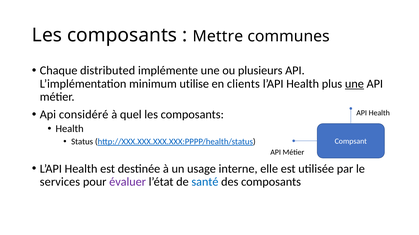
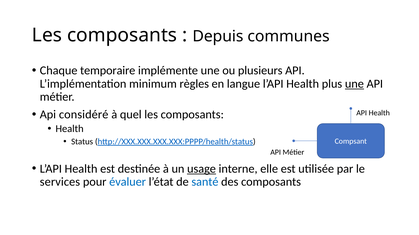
Mettre: Mettre -> Depuis
distributed: distributed -> temporaire
utilise: utilise -> règles
clients: clients -> langue
usage underline: none -> present
évaluer colour: purple -> blue
